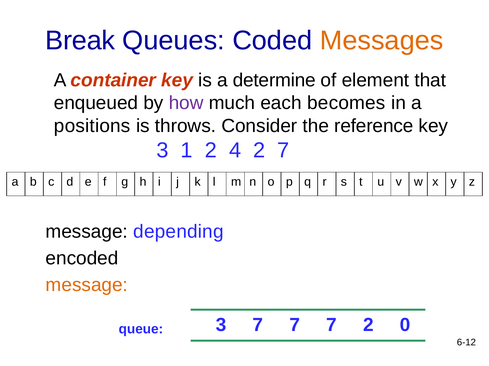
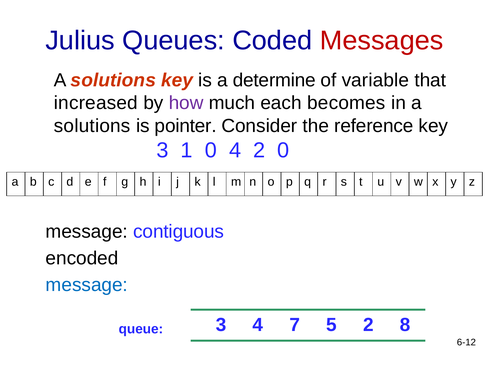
Break: Break -> Julius
Messages colour: orange -> red
container at (113, 80): container -> solutions
element: element -> variable
enqueued: enqueued -> increased
positions at (92, 126): positions -> solutions
throws: throws -> pointer
1 2: 2 -> 0
2 7: 7 -> 0
depending: depending -> contiguous
message at (87, 285) colour: orange -> blue
3 7: 7 -> 4
7 at (331, 326): 7 -> 5
0: 0 -> 8
